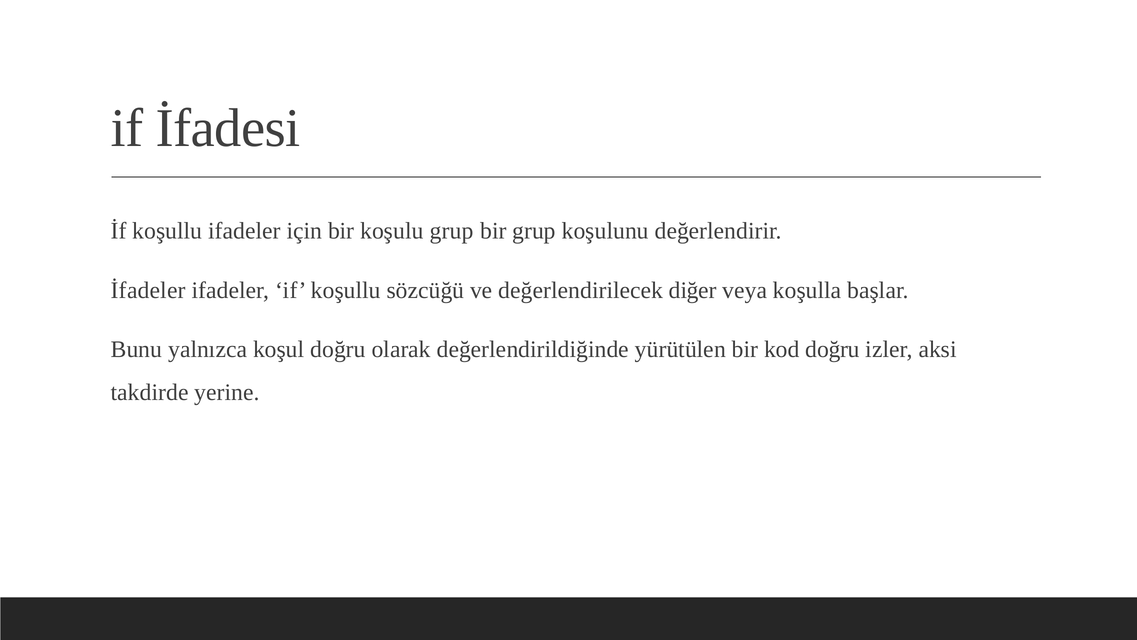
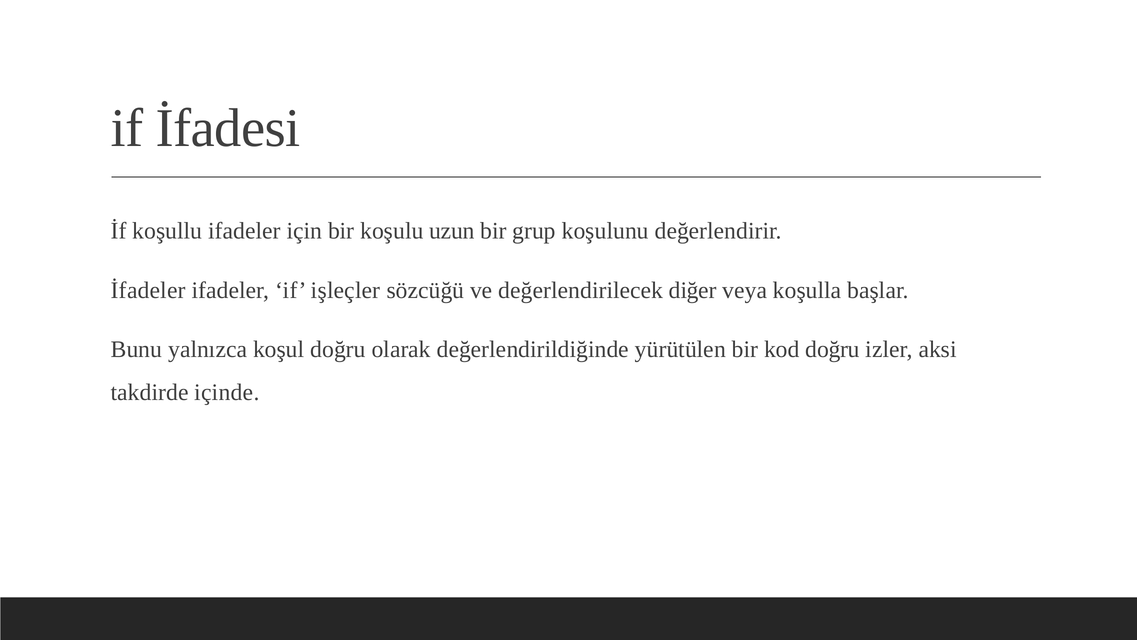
koşulu grup: grup -> uzun
if koşullu: koşullu -> işleçler
yerine: yerine -> içinde
